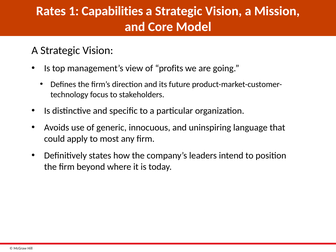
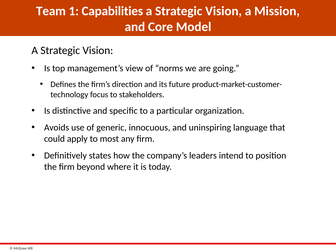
Rates: Rates -> Team
profits: profits -> norms
